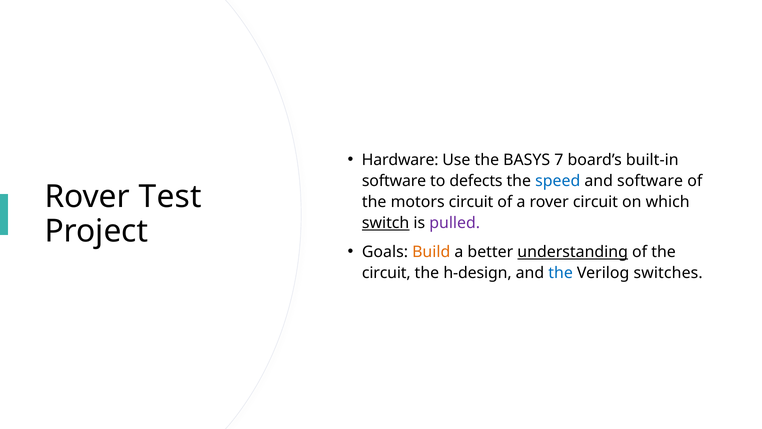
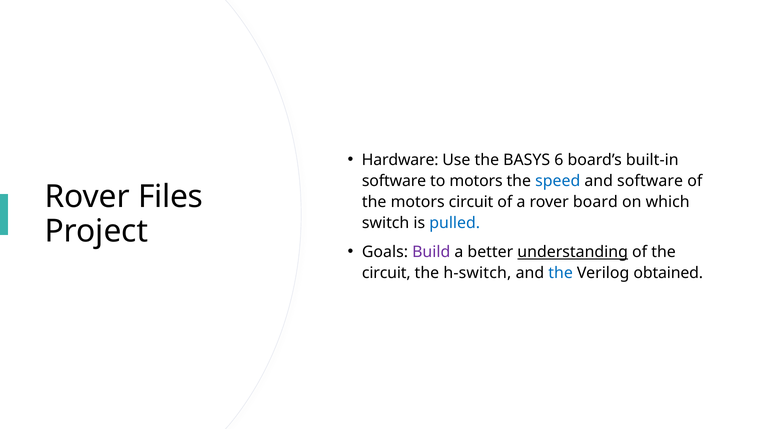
7: 7 -> 6
to defects: defects -> motors
Test: Test -> Files
rover circuit: circuit -> board
switch underline: present -> none
pulled colour: purple -> blue
Build colour: orange -> purple
h-design: h-design -> h-switch
switches: switches -> obtained
